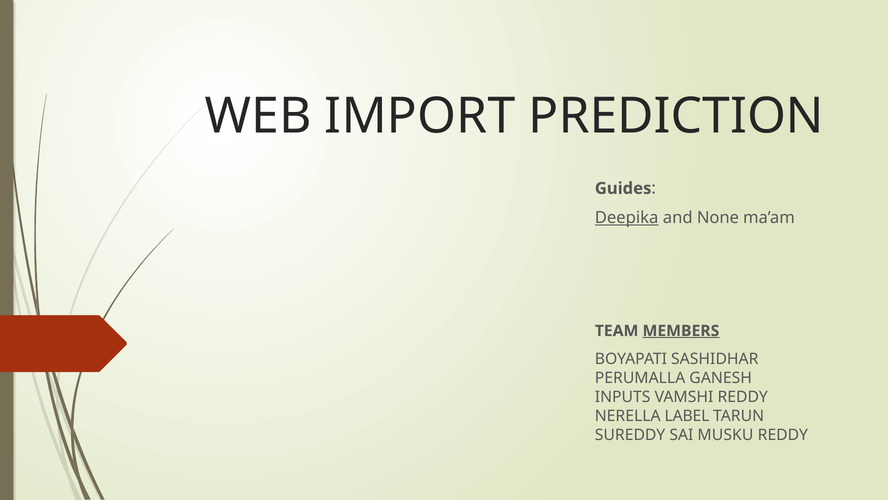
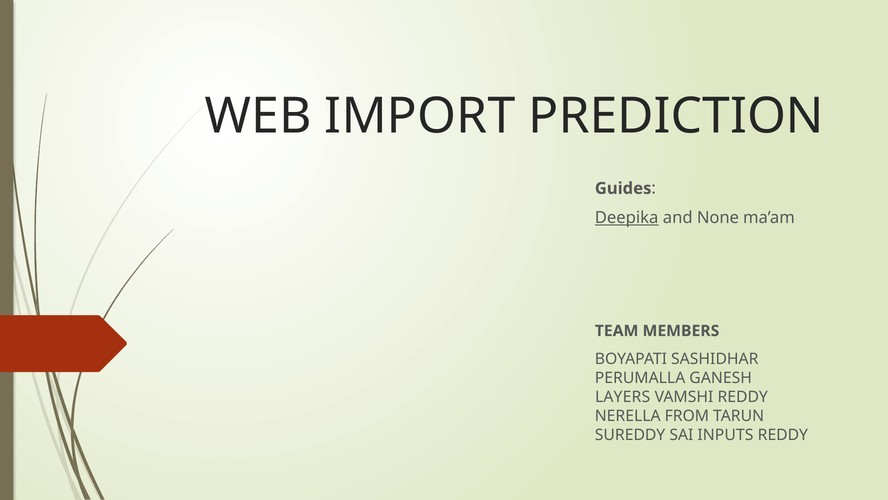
MEMBERS underline: present -> none
INPUTS: INPUTS -> LAYERS
LABEL: LABEL -> FROM
MUSKU: MUSKU -> INPUTS
